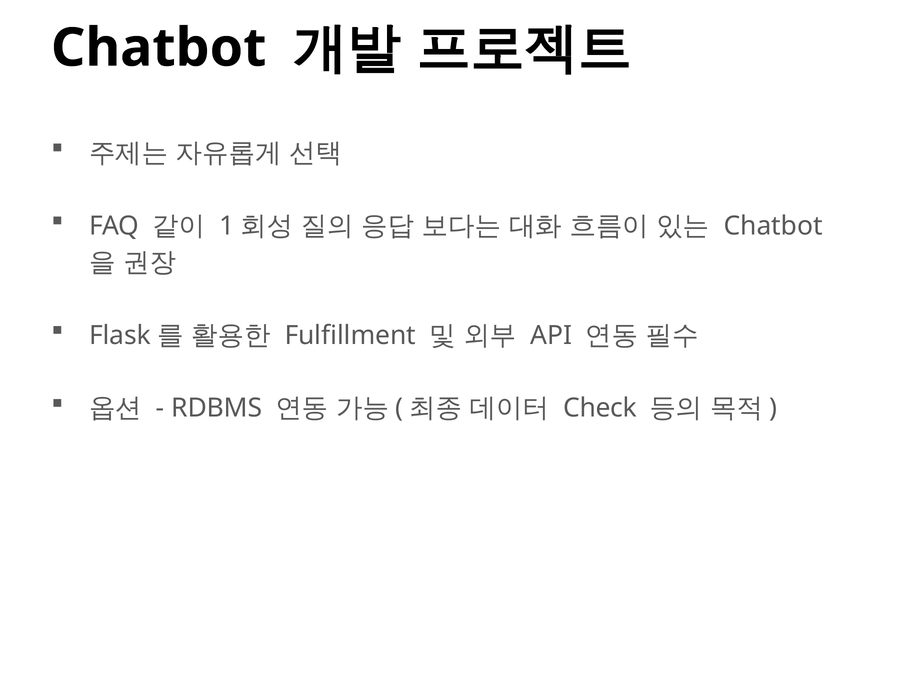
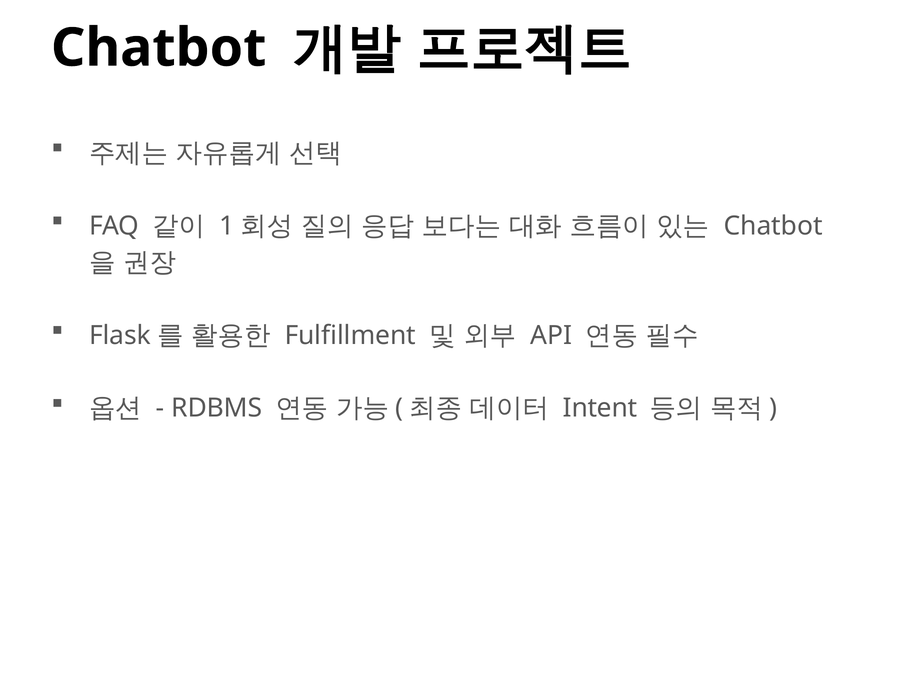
Check: Check -> Intent
